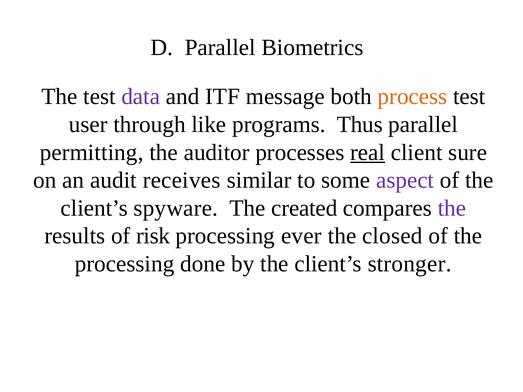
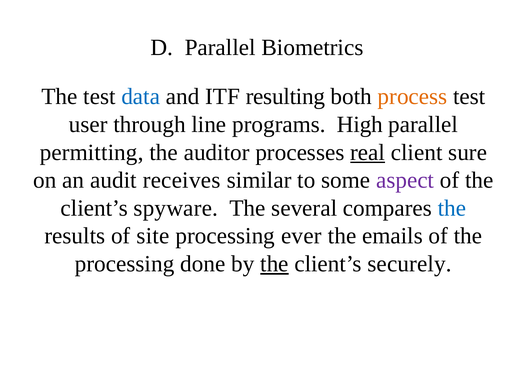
data colour: purple -> blue
message: message -> resulting
like: like -> line
Thus: Thus -> High
created: created -> several
the at (452, 208) colour: purple -> blue
risk: risk -> site
closed: closed -> emails
the at (274, 264) underline: none -> present
stronger: stronger -> securely
